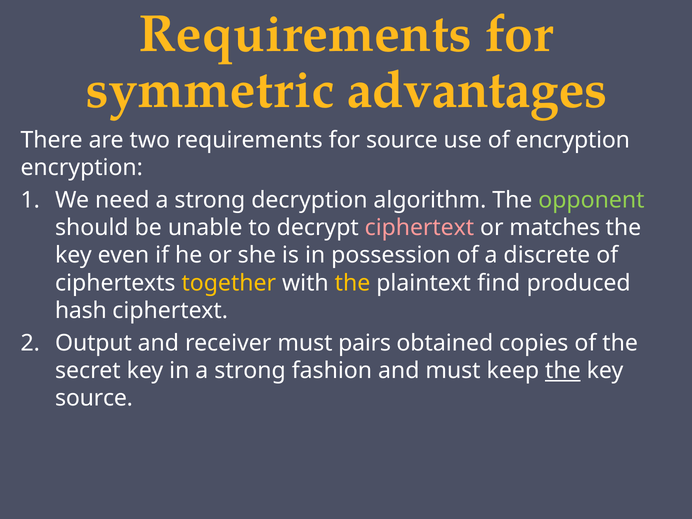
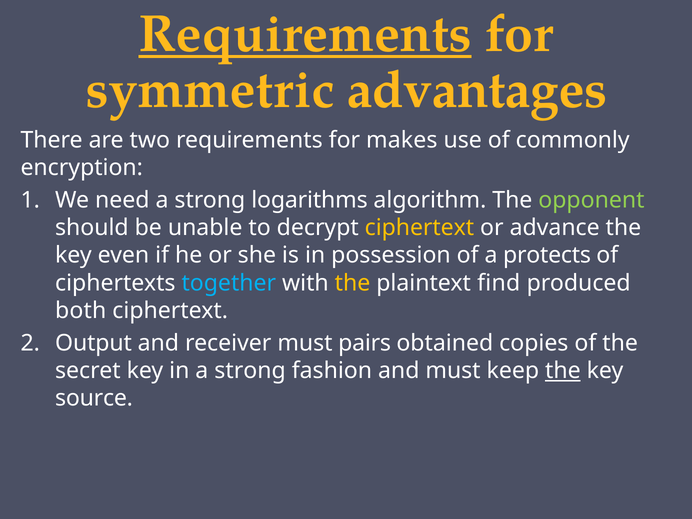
Requirements at (305, 34) underline: none -> present
for source: source -> makes
of encryption: encryption -> commonly
decryption: decryption -> logarithms
ciphertext at (419, 228) colour: pink -> yellow
matches: matches -> advance
discrete: discrete -> protects
together colour: yellow -> light blue
hash: hash -> both
